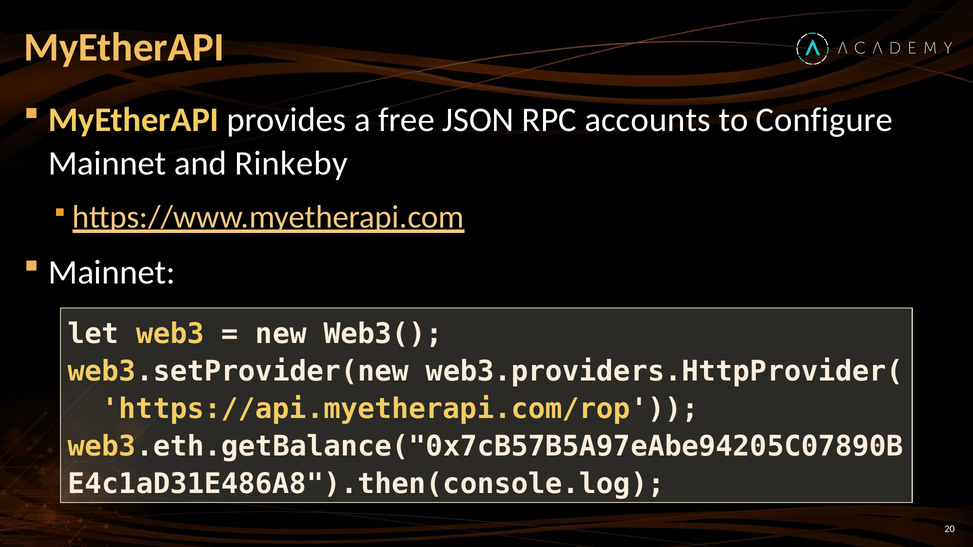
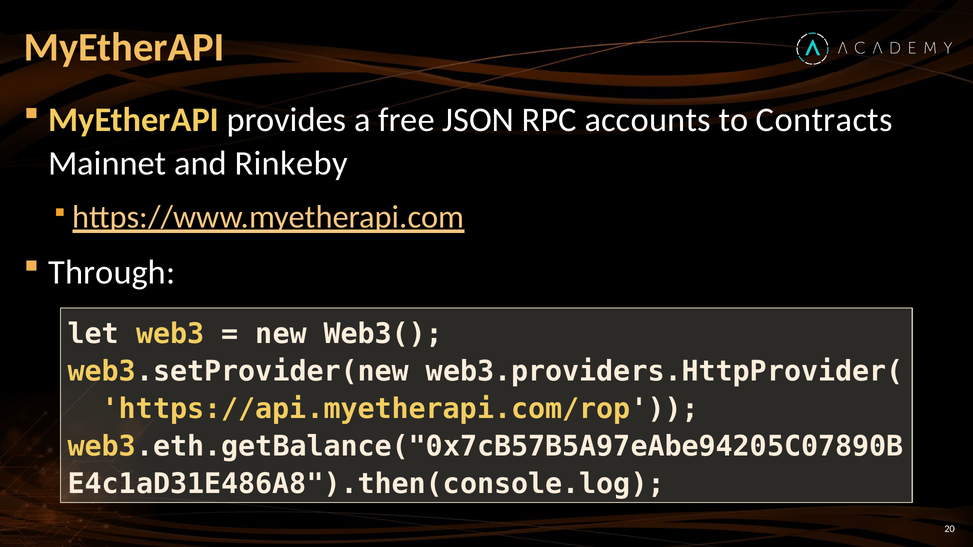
Configure: Configure -> Contracts
Mainnet at (112, 273): Mainnet -> Through
